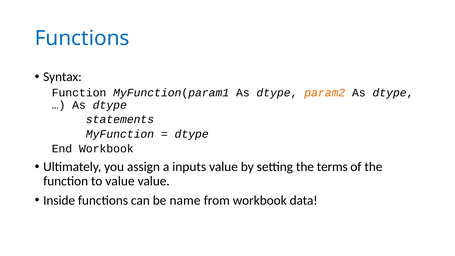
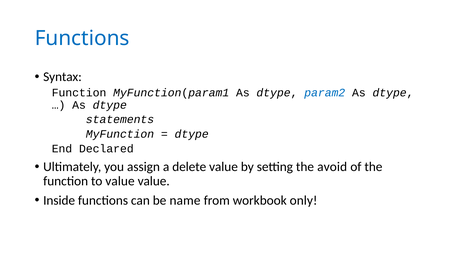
param2 colour: orange -> blue
End Workbook: Workbook -> Declared
inputs: inputs -> delete
terms: terms -> avoid
data: data -> only
